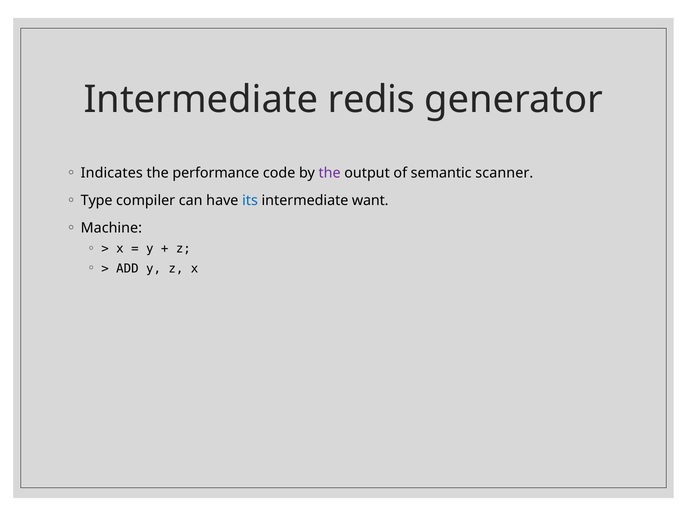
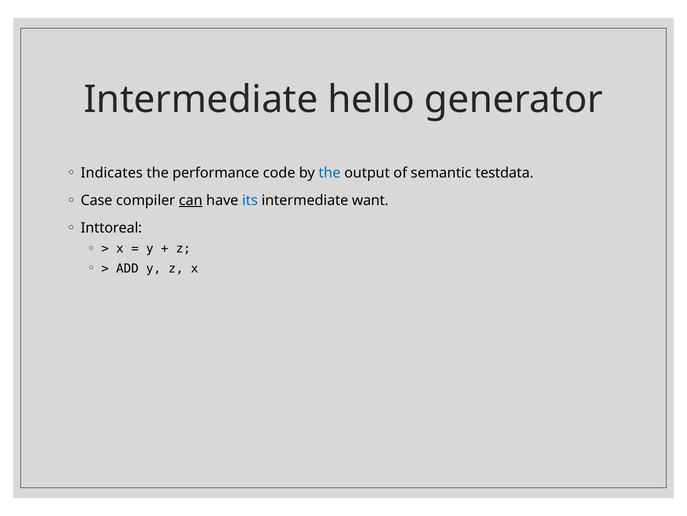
redis: redis -> hello
the at (330, 173) colour: purple -> blue
scanner: scanner -> testdata
Type: Type -> Case
can underline: none -> present
Machine: Machine -> Inttoreal
